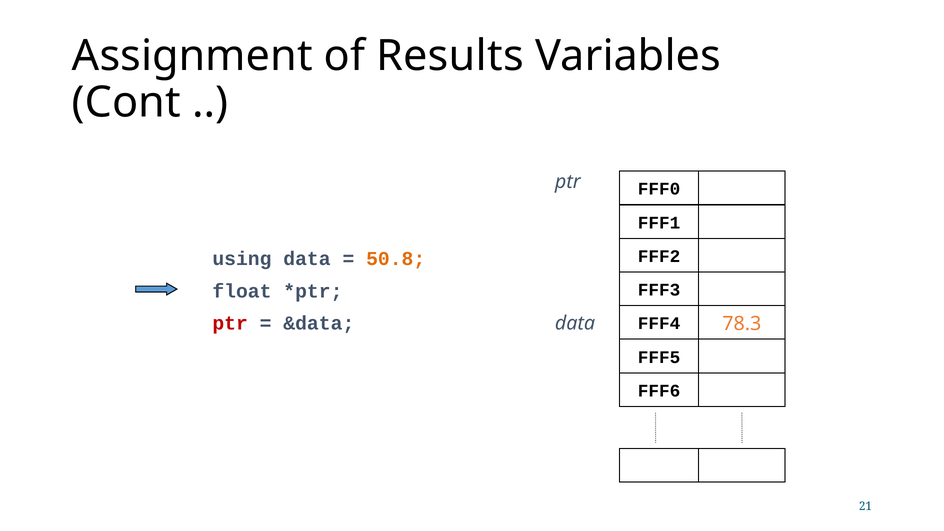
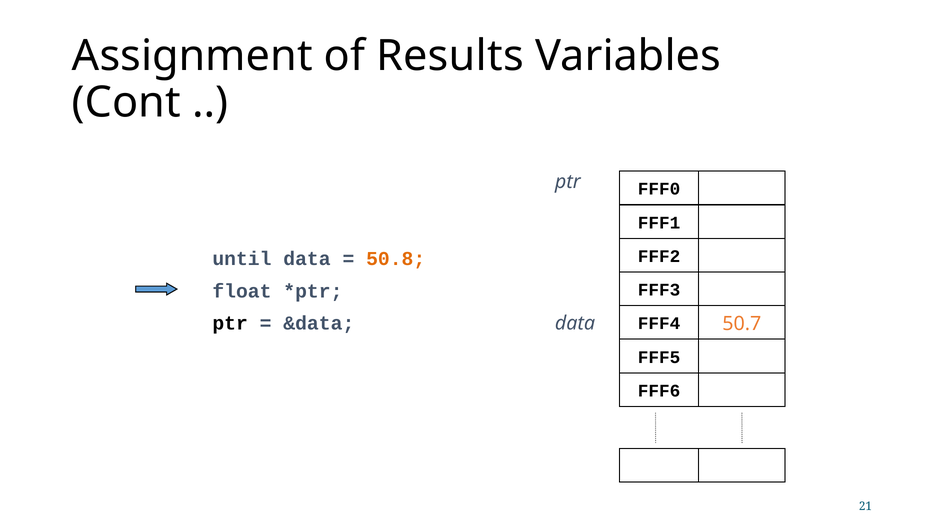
using: using -> until
ptr at (230, 323) colour: red -> black
78.3: 78.3 -> 50.7
